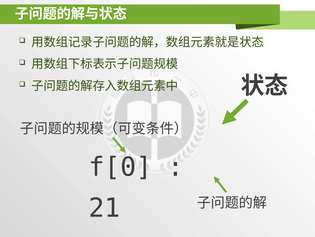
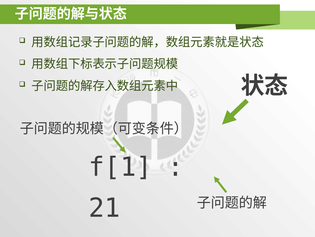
f[0: f[0 -> f[1
